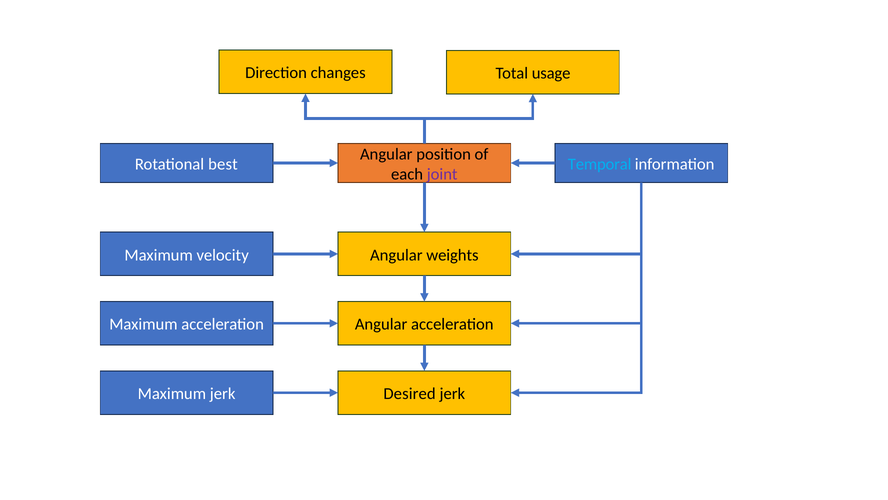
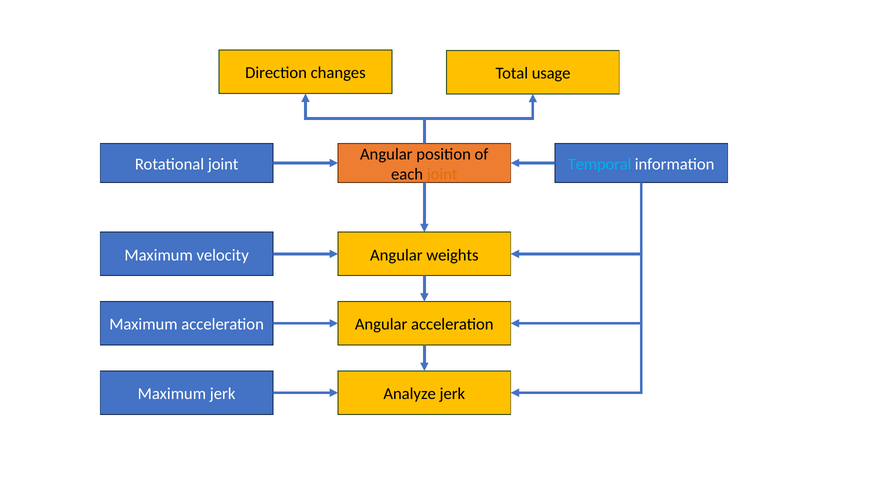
Rotational best: best -> joint
joint at (442, 174) colour: purple -> orange
Desired: Desired -> Analyze
